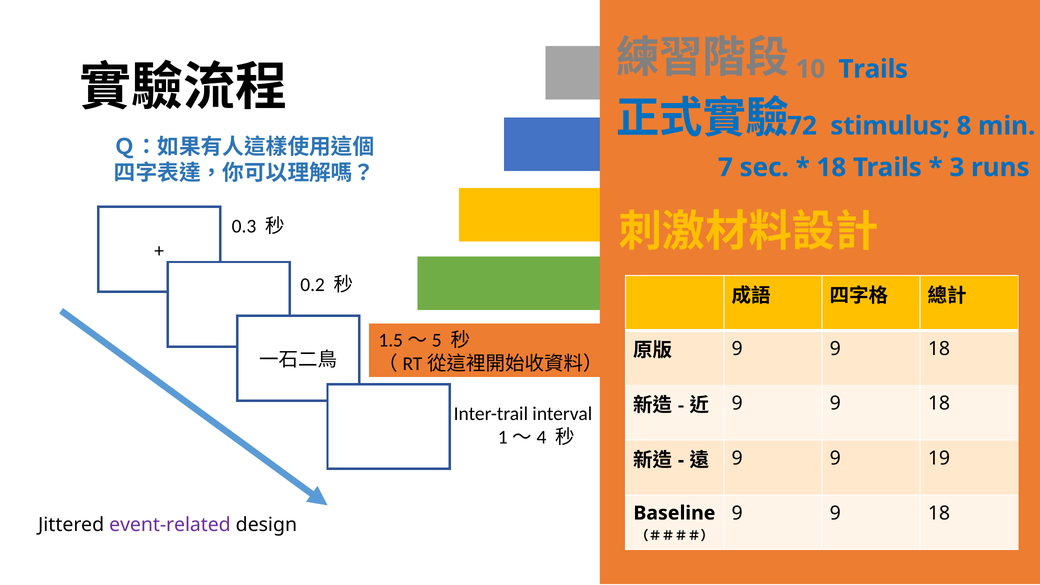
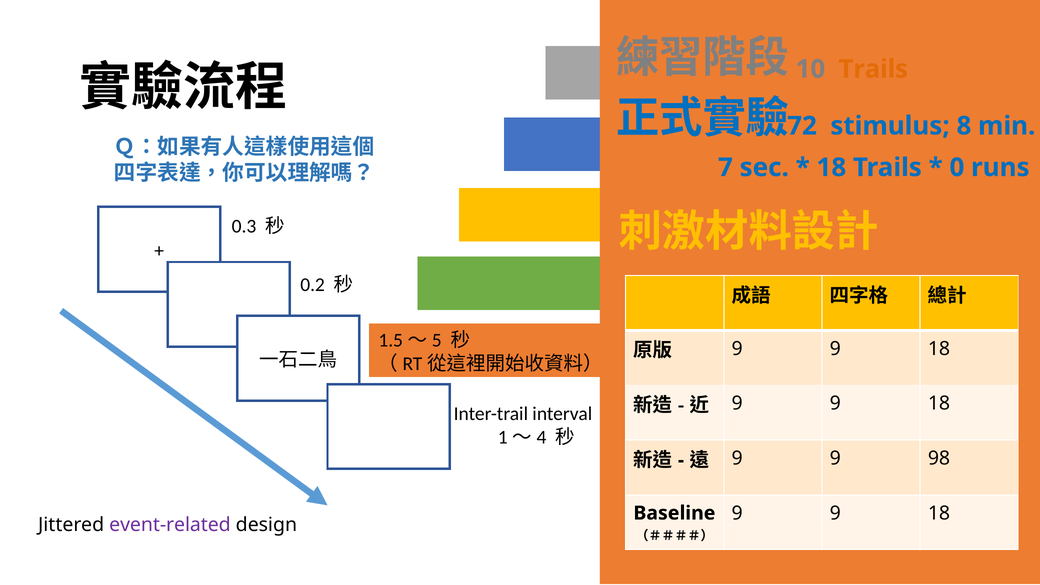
Trails at (873, 69) colour: blue -> orange
3: 3 -> 0
19: 19 -> 98
